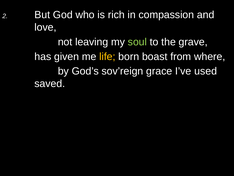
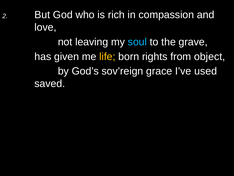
soul colour: light green -> light blue
boast: boast -> rights
where: where -> object
